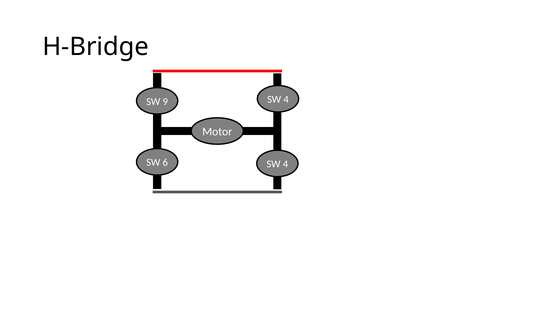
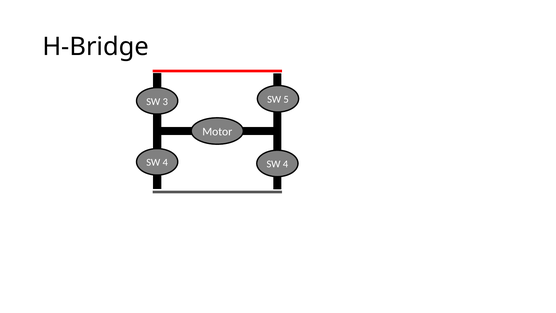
9: 9 -> 3
4 at (286, 99): 4 -> 5
6 at (165, 162): 6 -> 4
